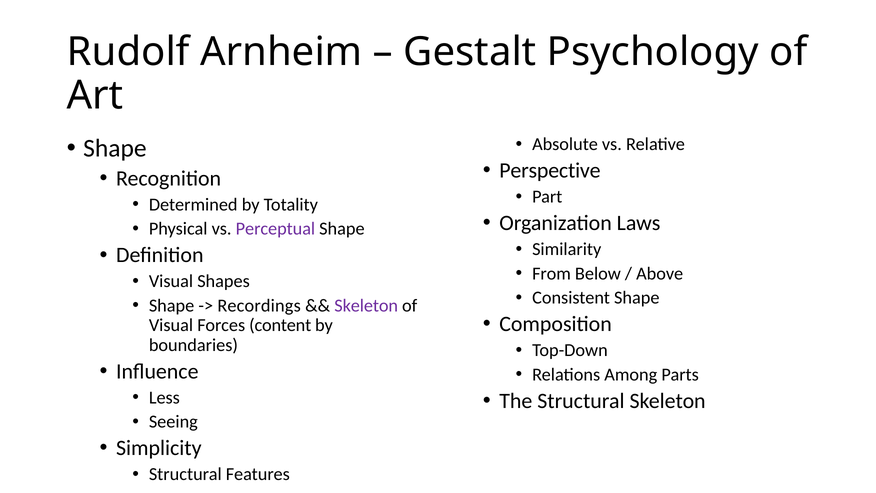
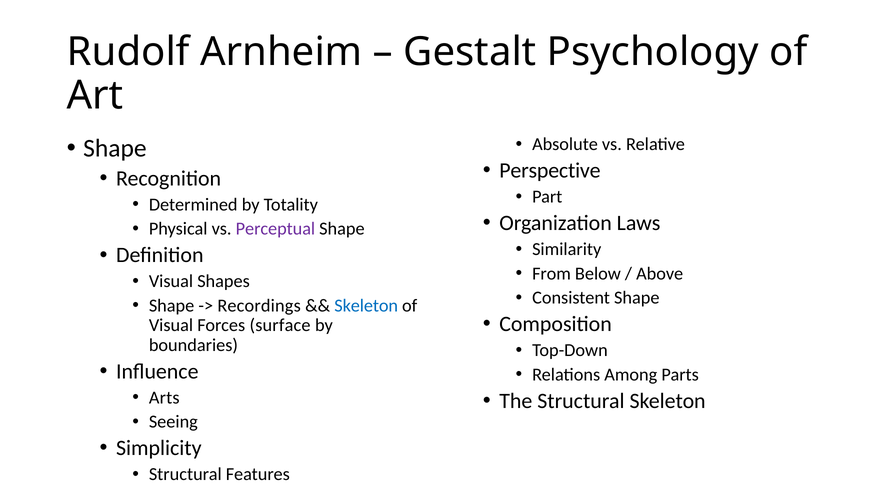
Skeleton at (366, 306) colour: purple -> blue
content: content -> surface
Less: Less -> Arts
